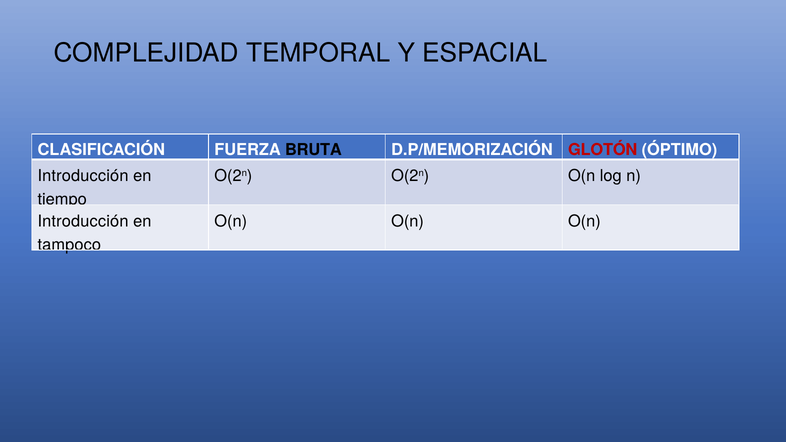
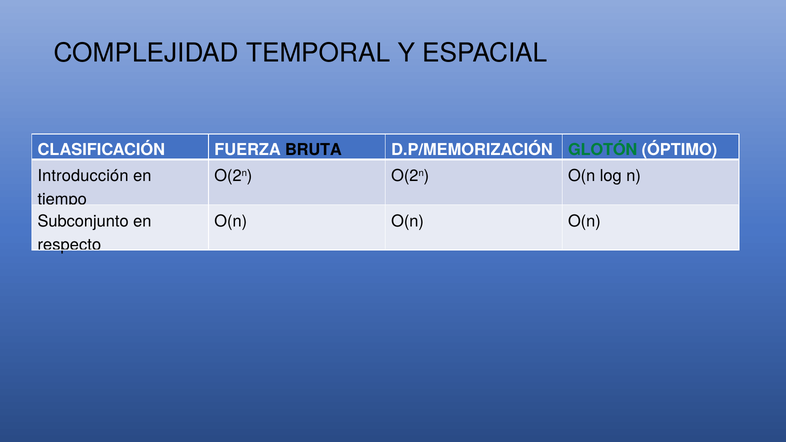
GLOTÓN colour: red -> green
Introducción at (83, 221): Introducción -> Subconjunto
tampoco: tampoco -> respecto
